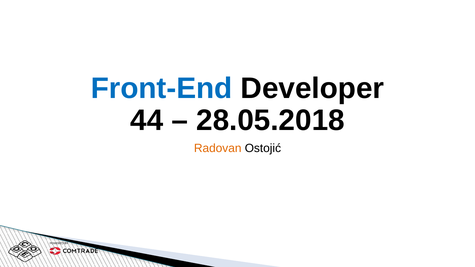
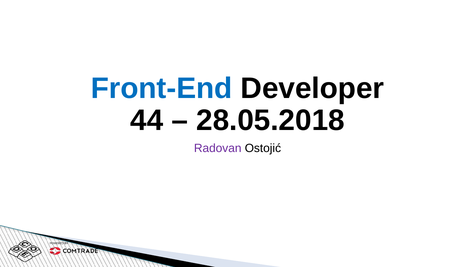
Radovan colour: orange -> purple
